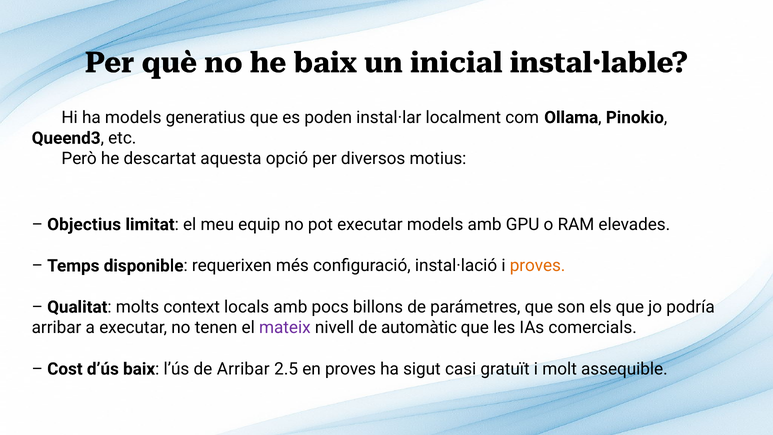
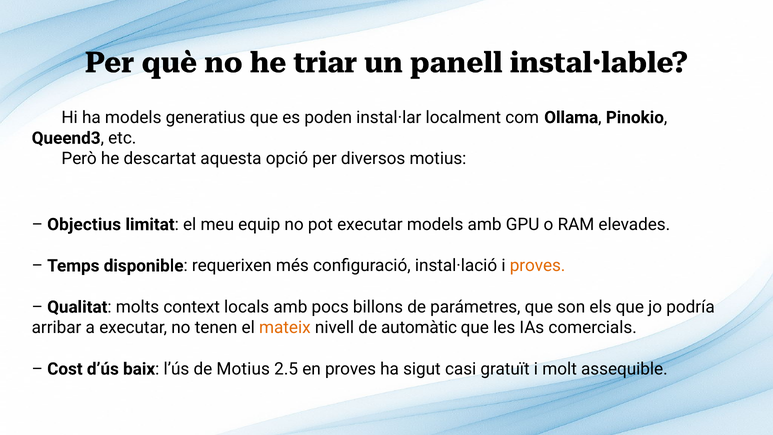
he baix: baix -> triar
inicial: inicial -> panell
mateix colour: purple -> orange
de Arribar: Arribar -> Motius
